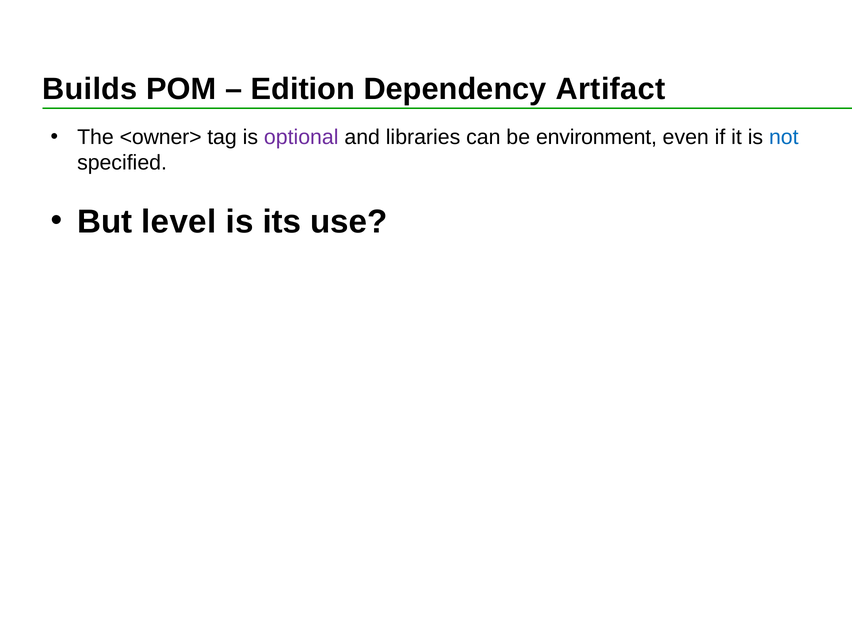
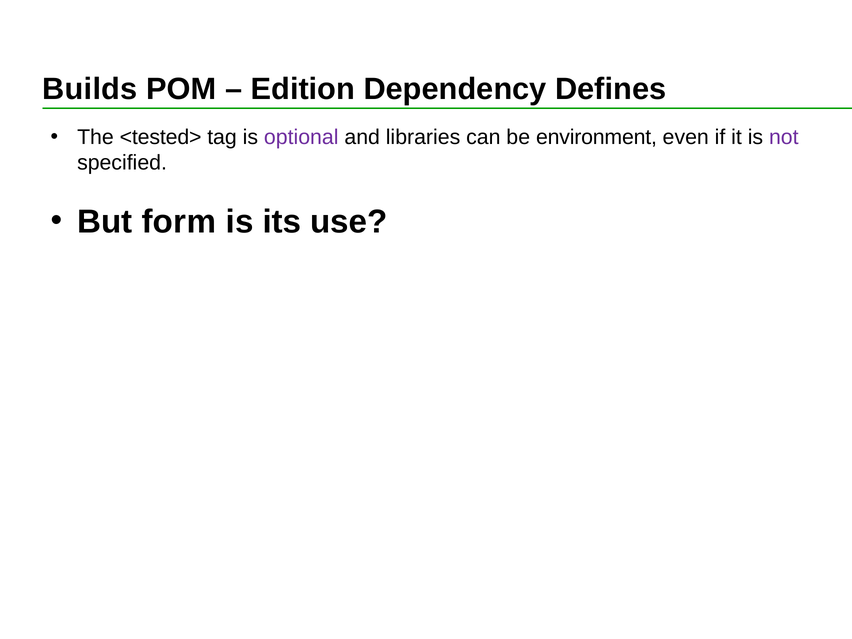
Artifact: Artifact -> Defines
<owner>: <owner> -> <tested>
not colour: blue -> purple
level: level -> form
